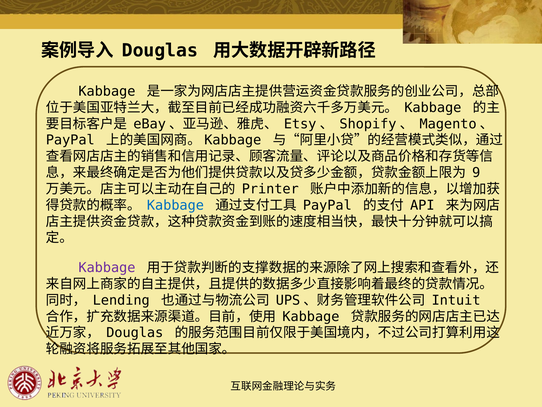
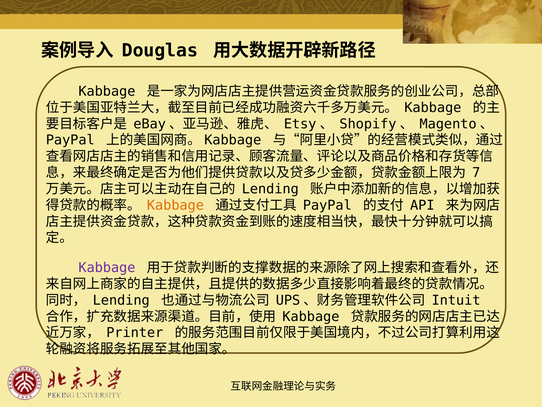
9: 9 -> 7
Printer at (270, 189): Printer -> Lending
Kabbage at (175, 205) colour: blue -> orange
Douglas at (135, 332): Douglas -> Printer
